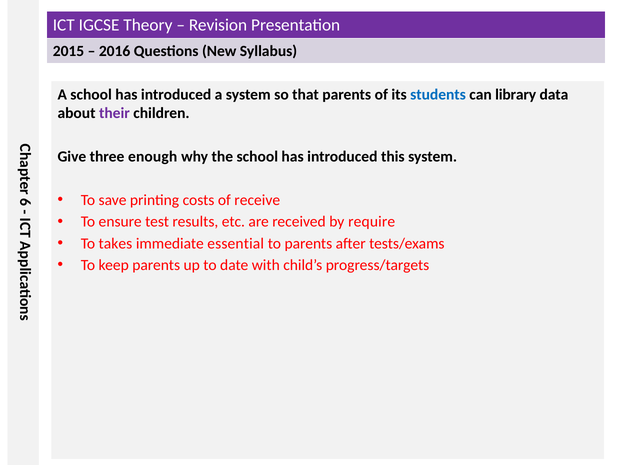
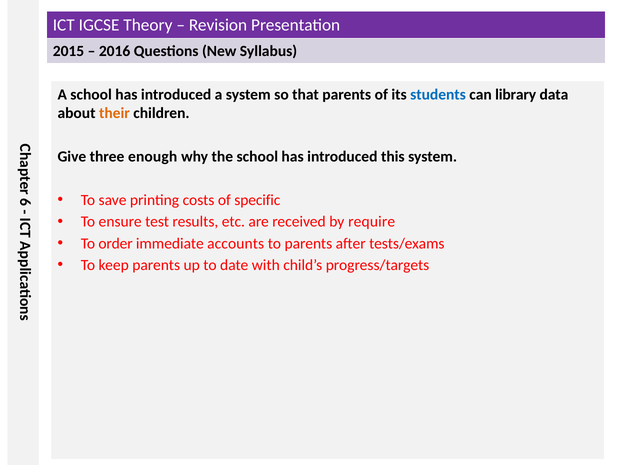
their colour: purple -> orange
receive: receive -> specific
takes: takes -> order
essential: essential -> accounts
